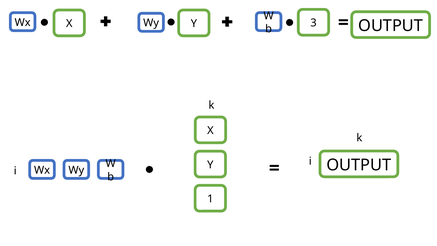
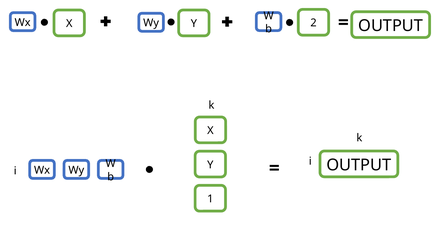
3: 3 -> 2
